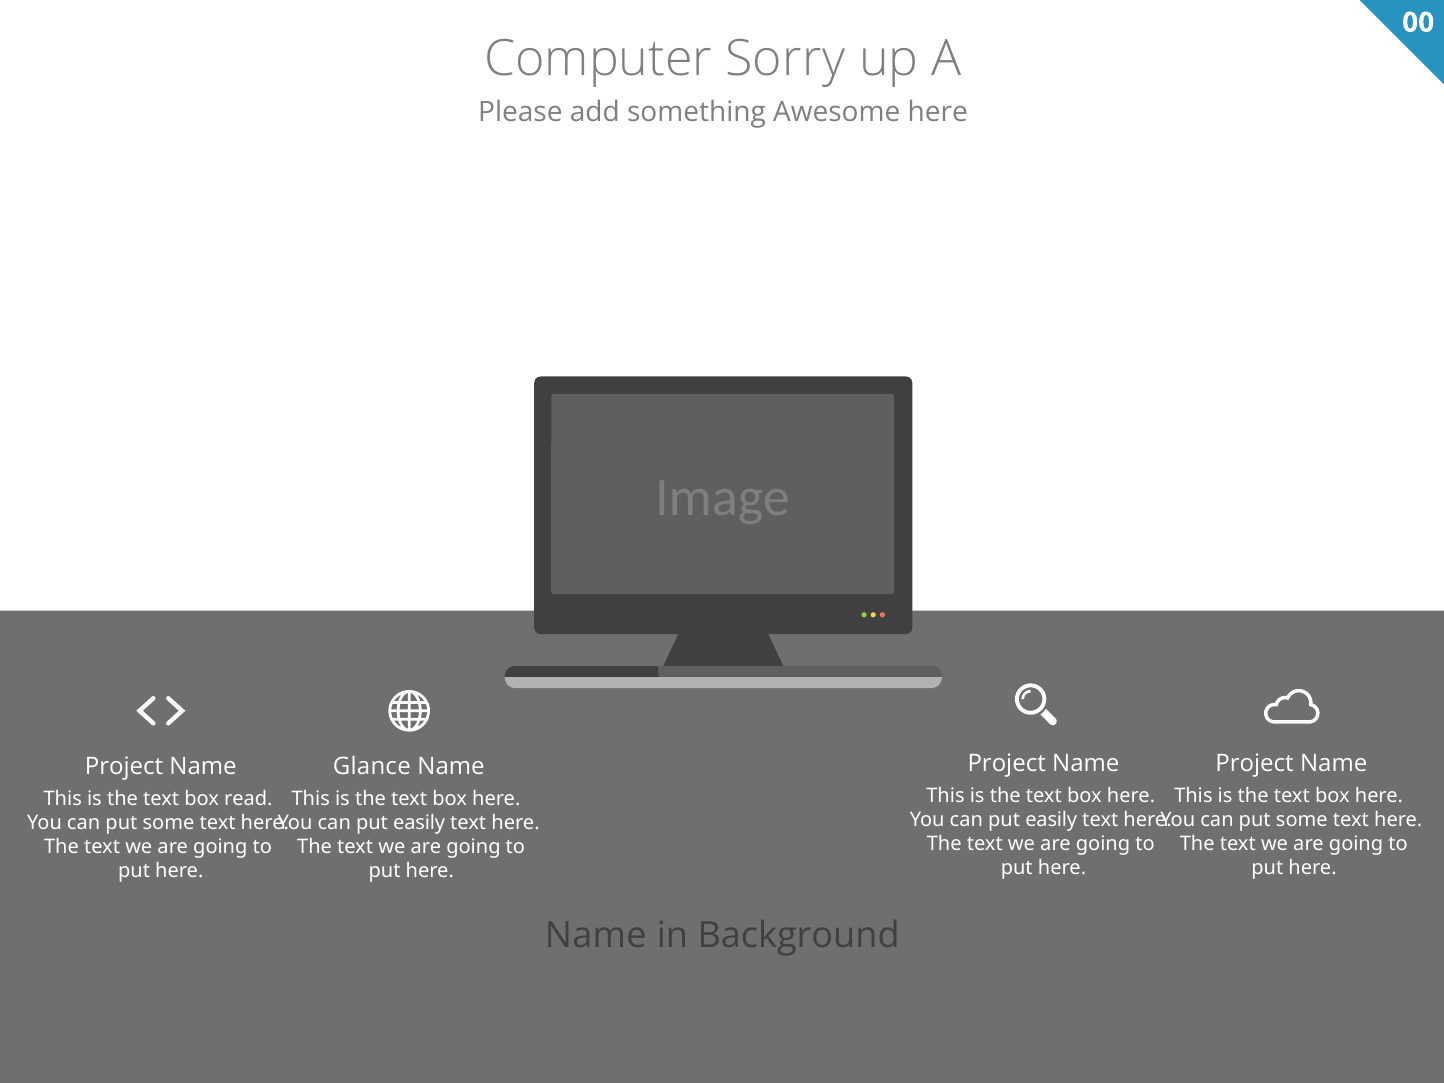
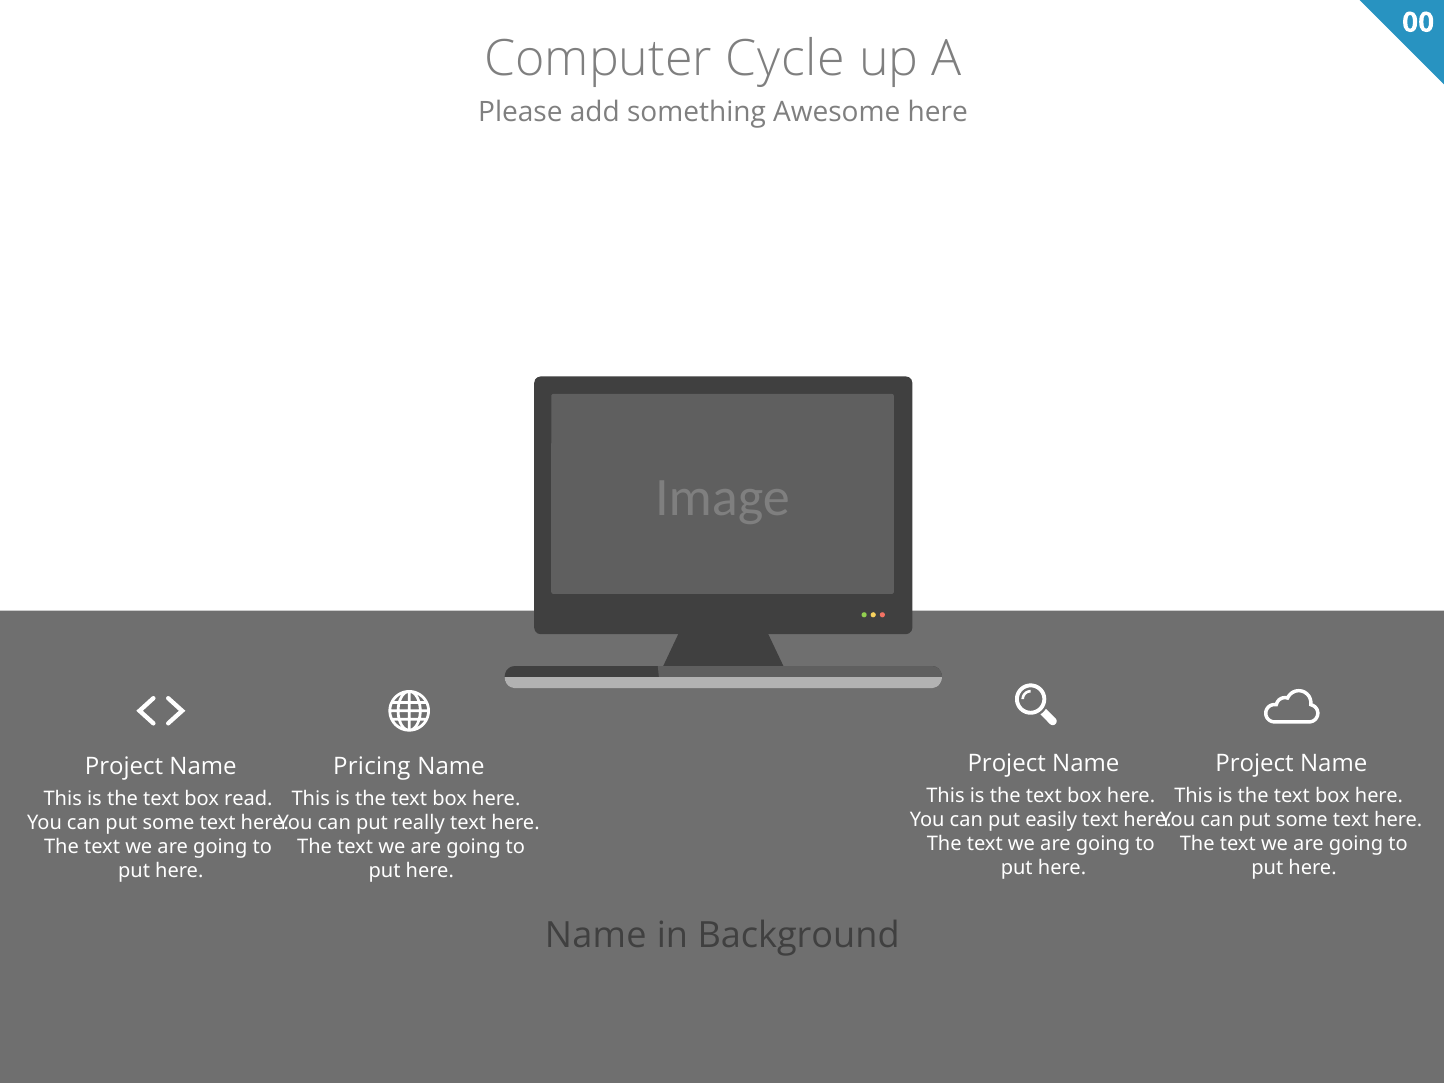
Sorry: Sorry -> Cycle
Glance: Glance -> Pricing
easily at (419, 823): easily -> really
